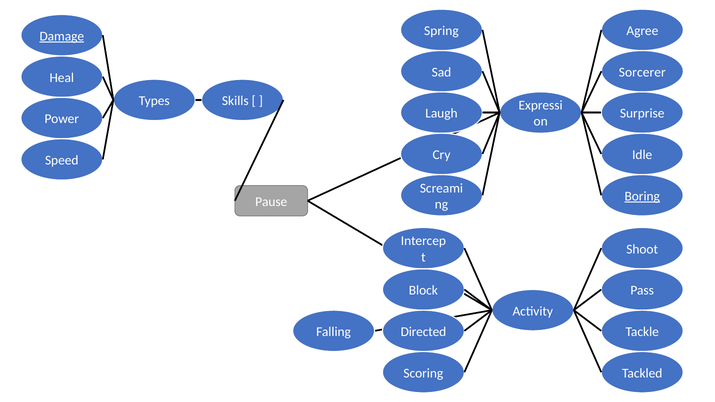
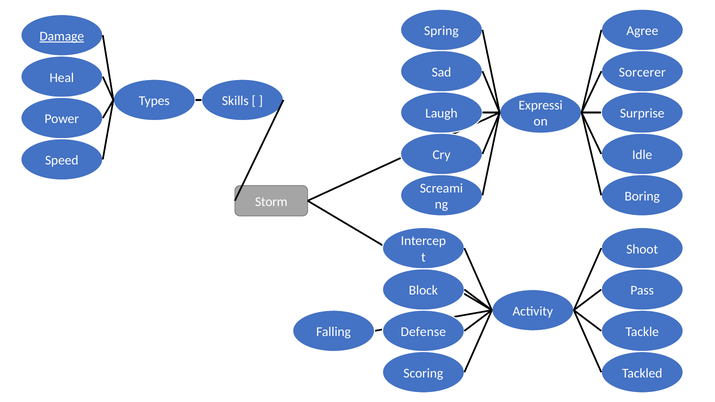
Boring underline: present -> none
Pause: Pause -> Storm
Directed: Directed -> Defense
